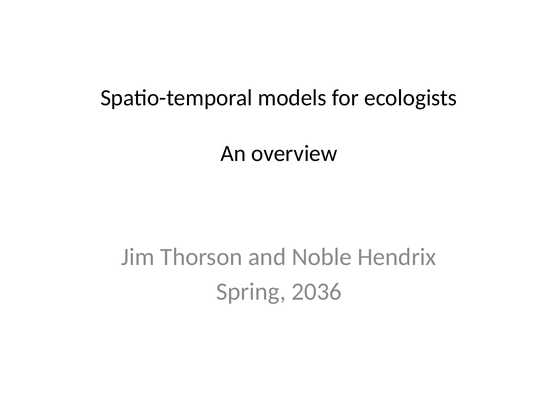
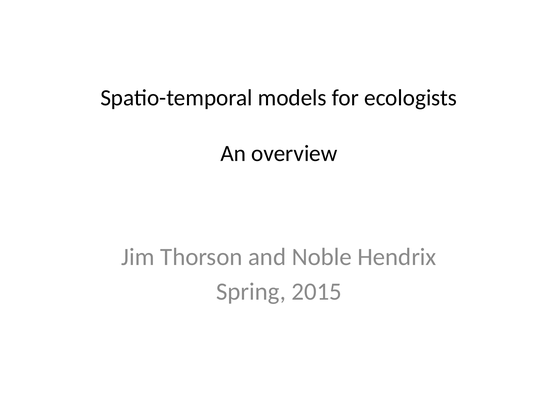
2036: 2036 -> 2015
